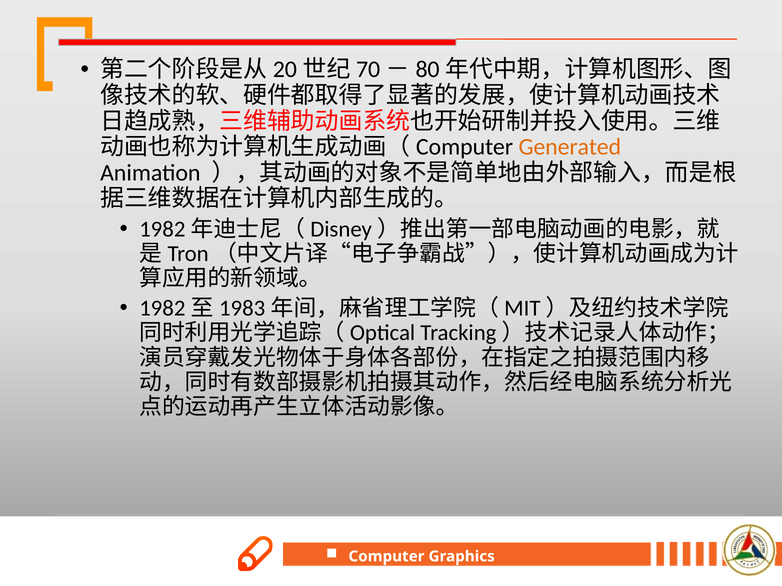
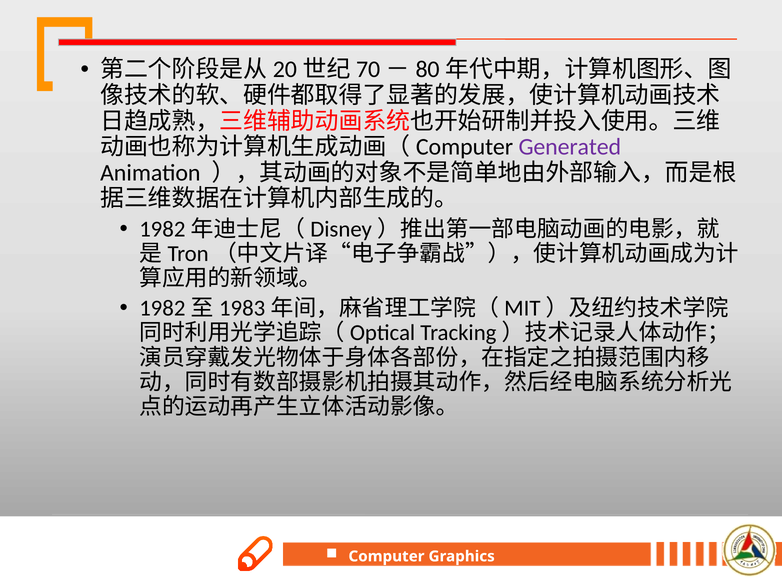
Generated colour: orange -> purple
